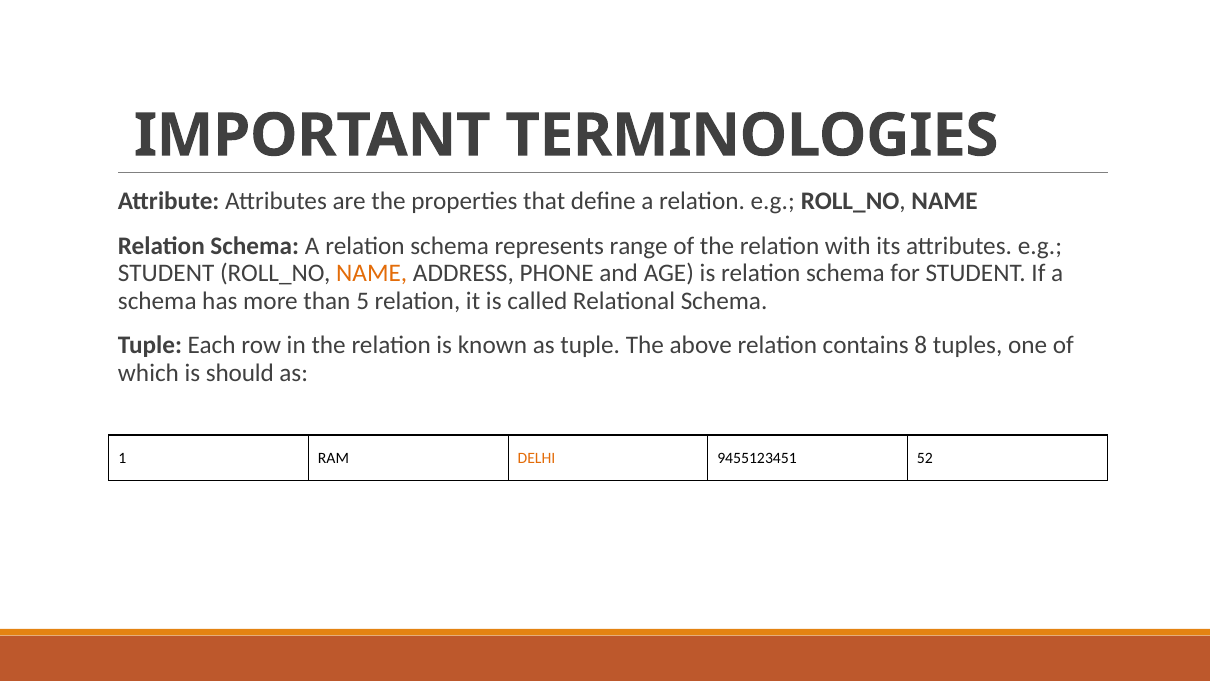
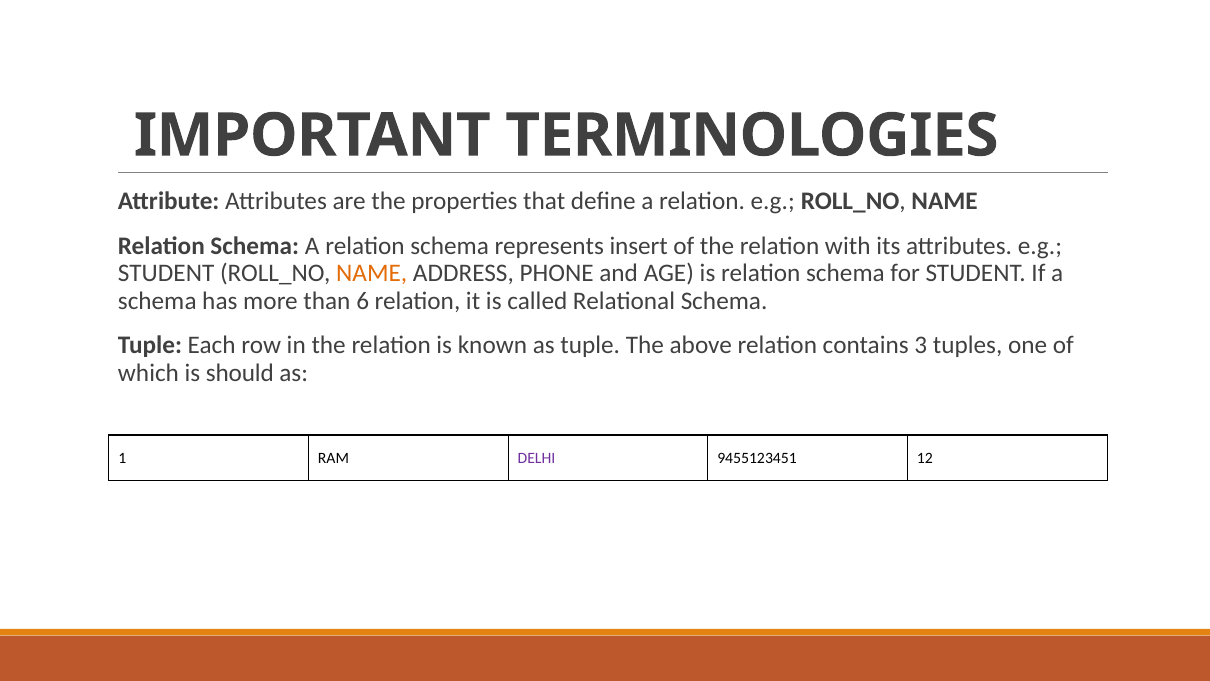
range: range -> insert
5: 5 -> 6
8: 8 -> 3
DELHI colour: orange -> purple
52: 52 -> 12
